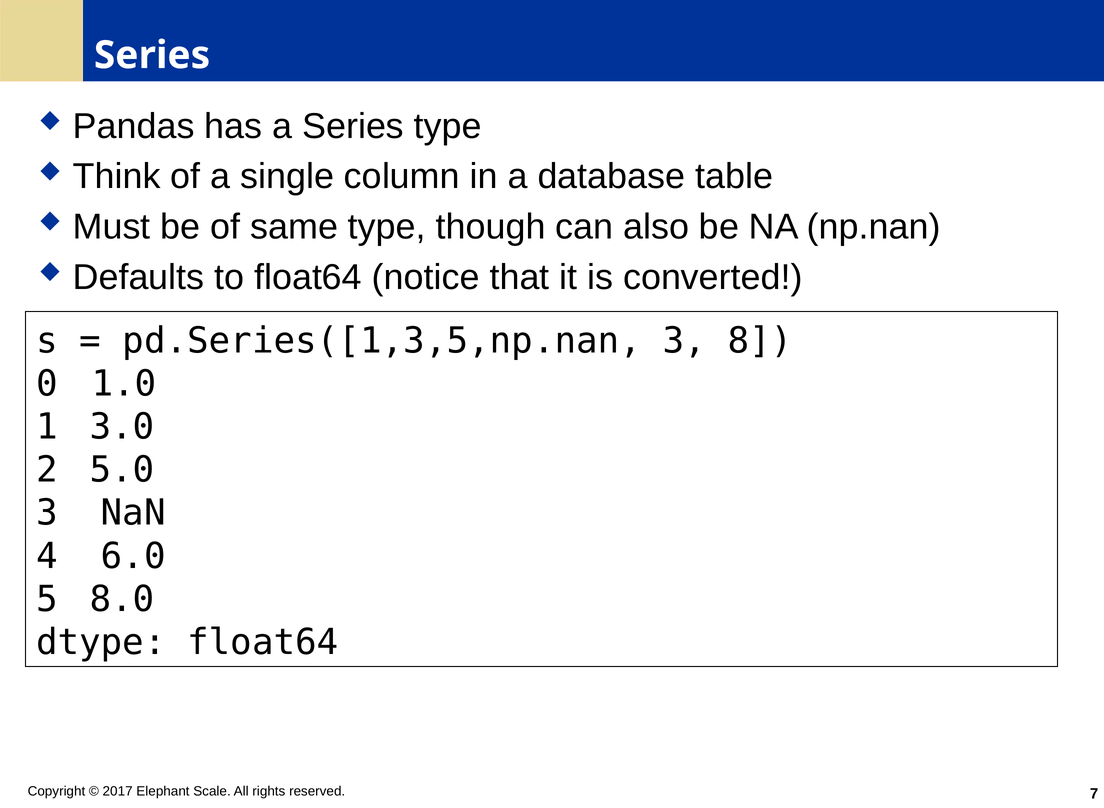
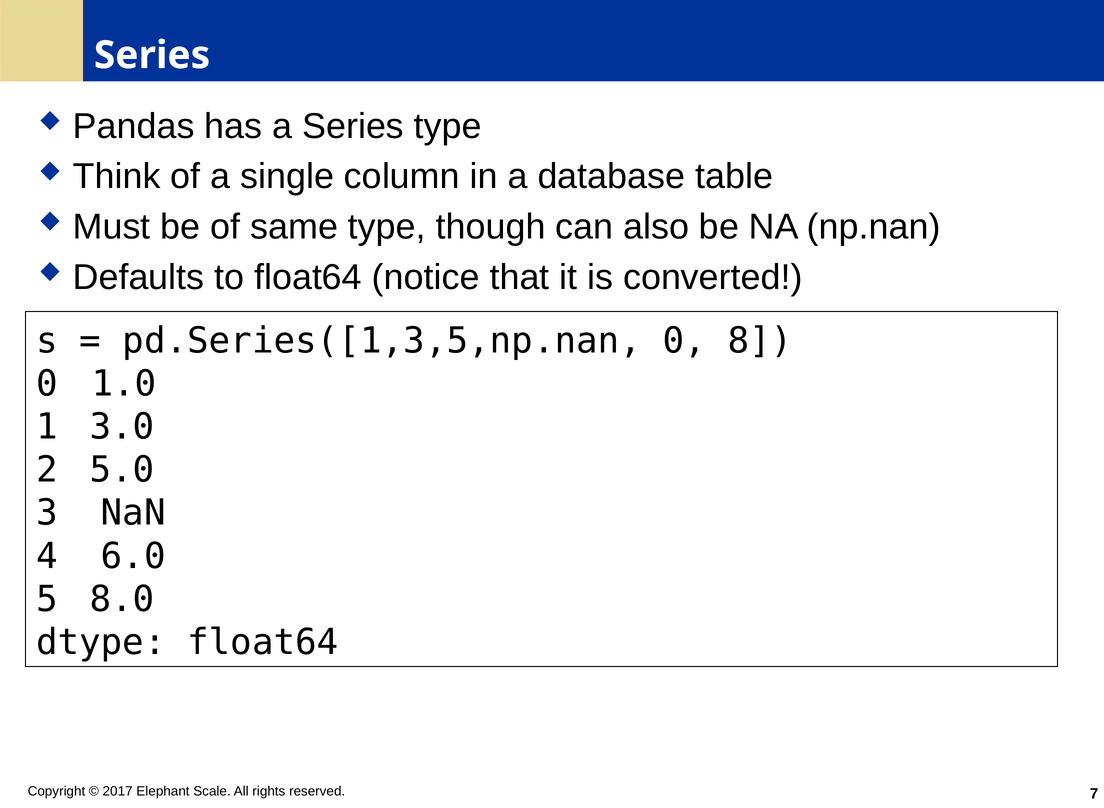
pd.Series([1,3,5,np.nan 3: 3 -> 0
